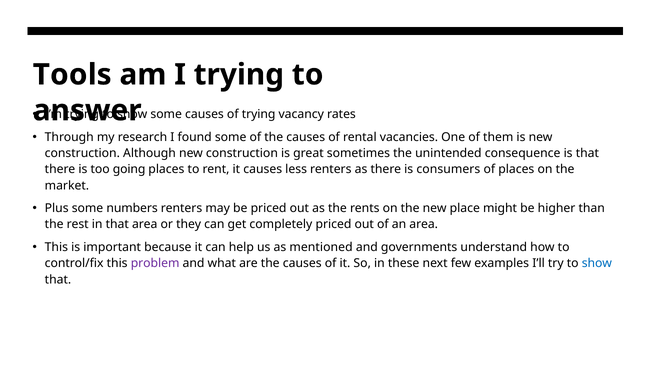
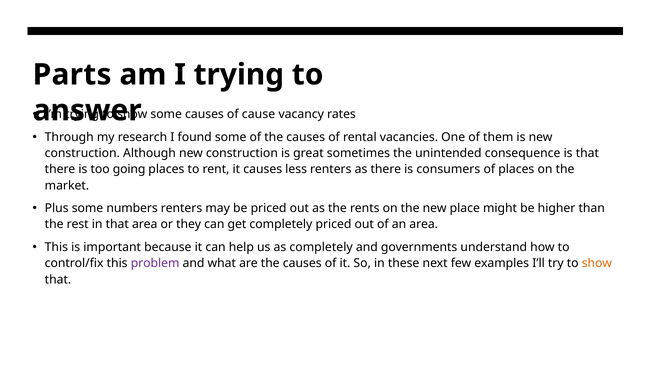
Tools: Tools -> Parts
of trying: trying -> cause
as mentioned: mentioned -> completely
show at (597, 264) colour: blue -> orange
